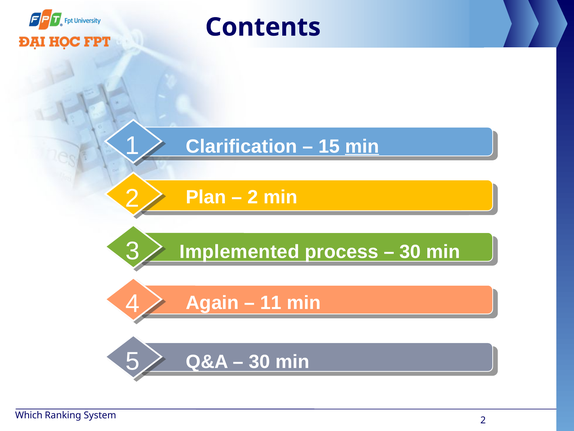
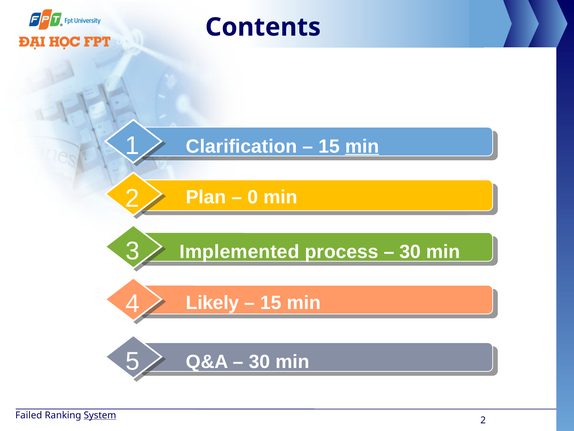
2 at (253, 197): 2 -> 0
Again: Again -> Likely
11 at (271, 303): 11 -> 15
Which: Which -> Failed
System underline: none -> present
